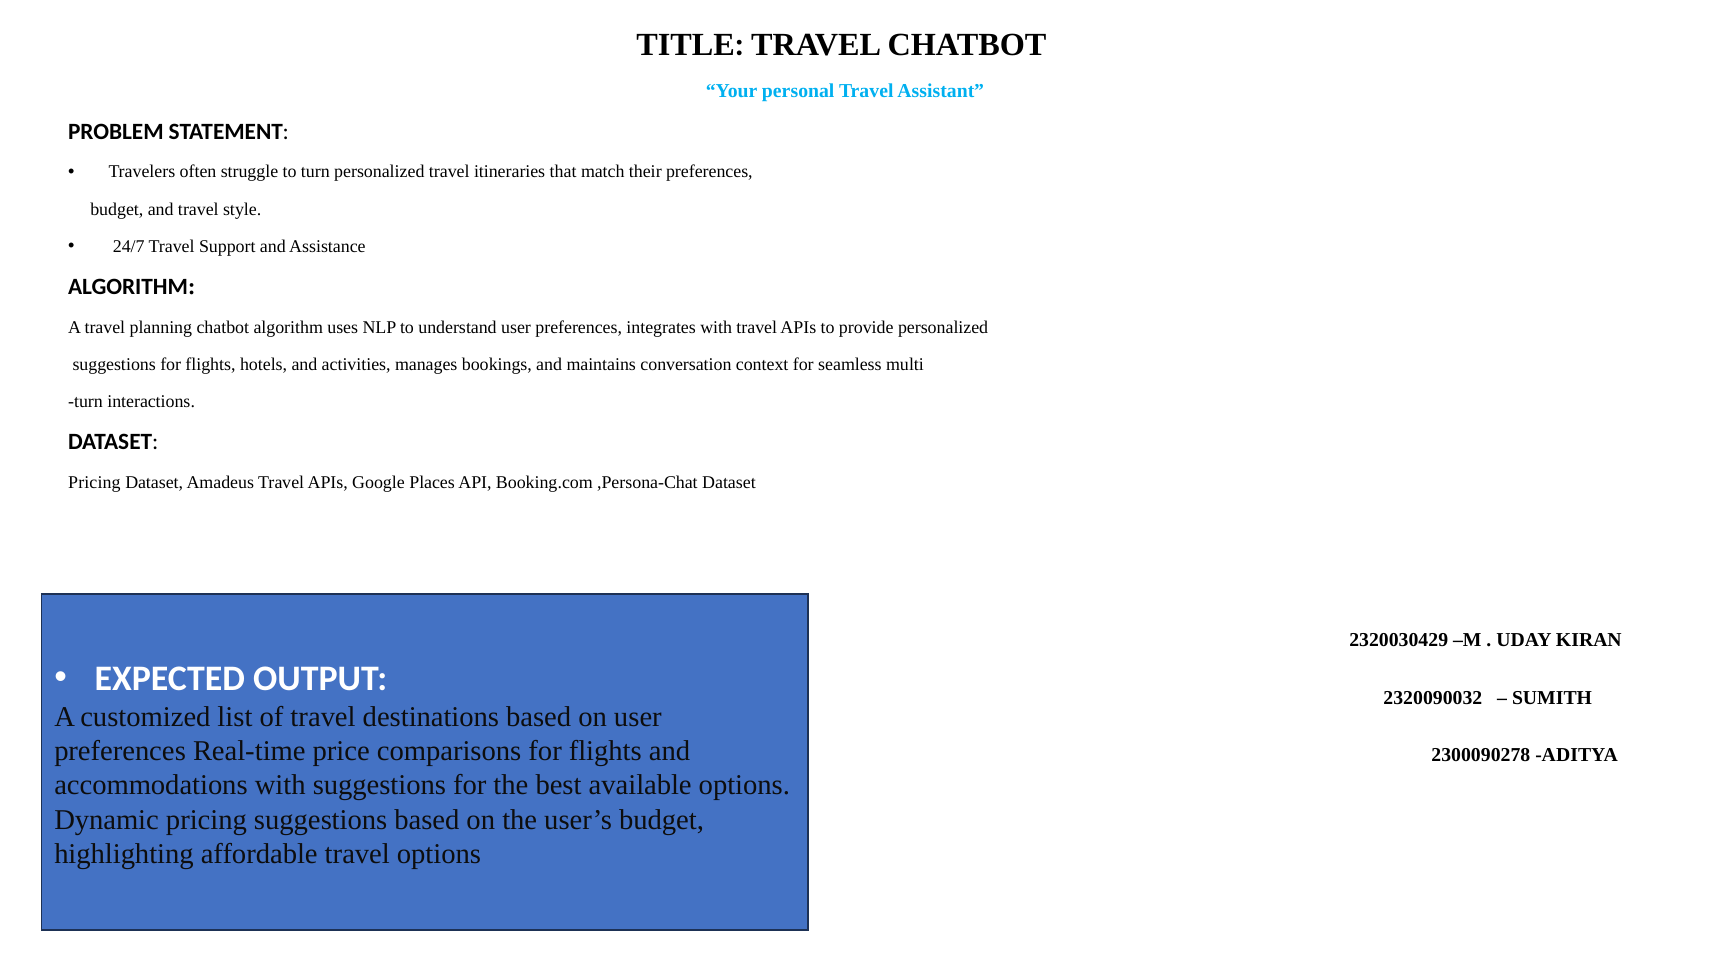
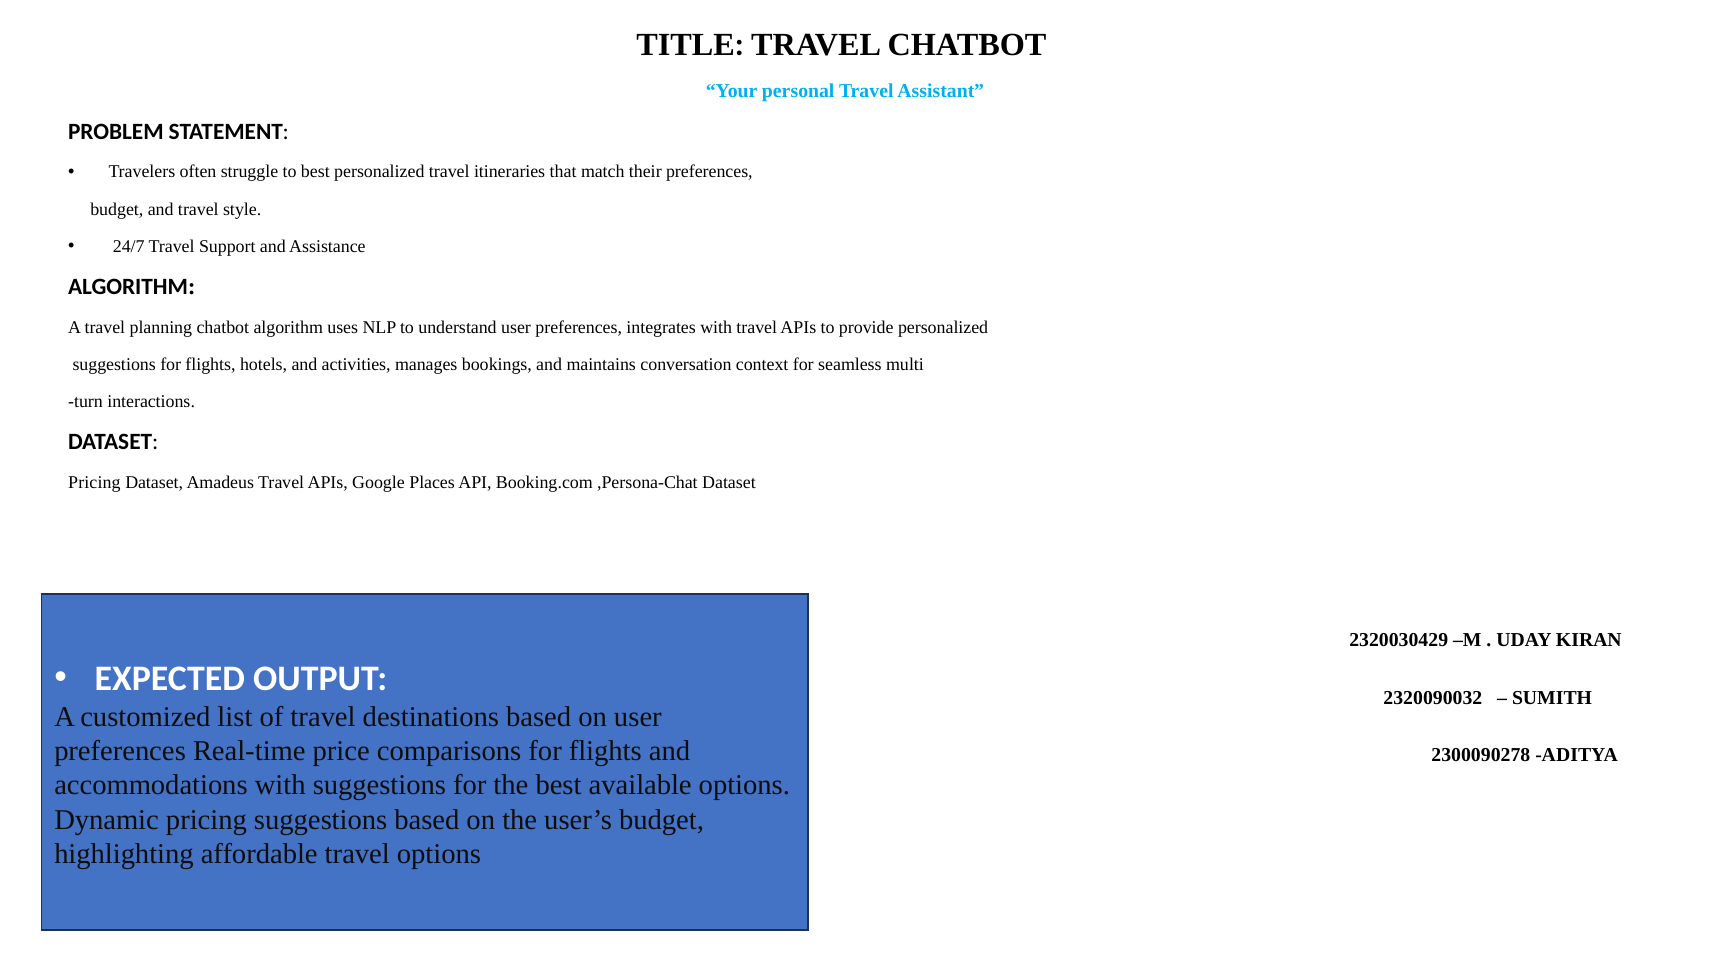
to turn: turn -> best
